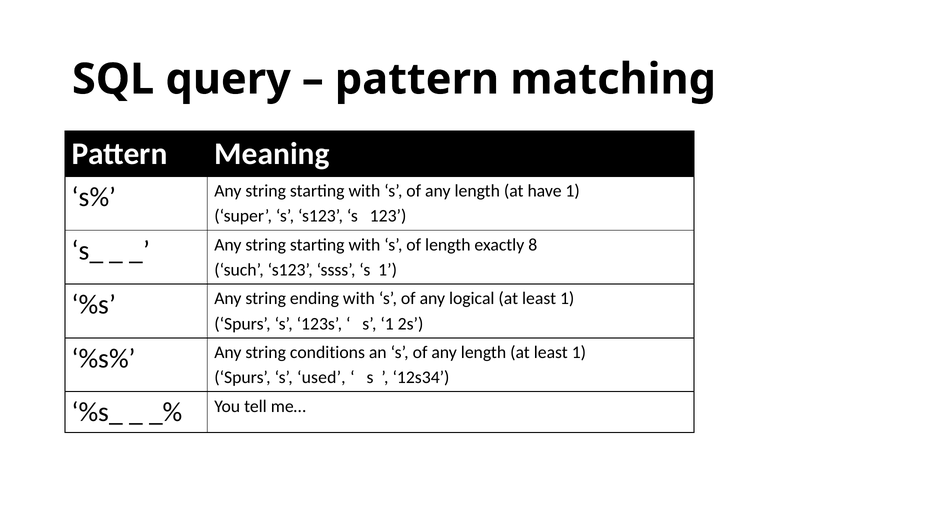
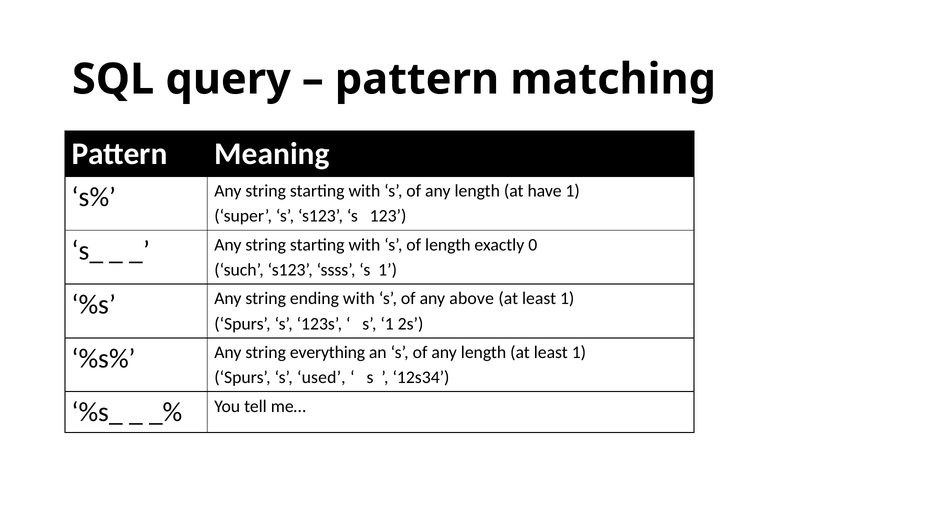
8: 8 -> 0
logical: logical -> above
conditions: conditions -> everything
